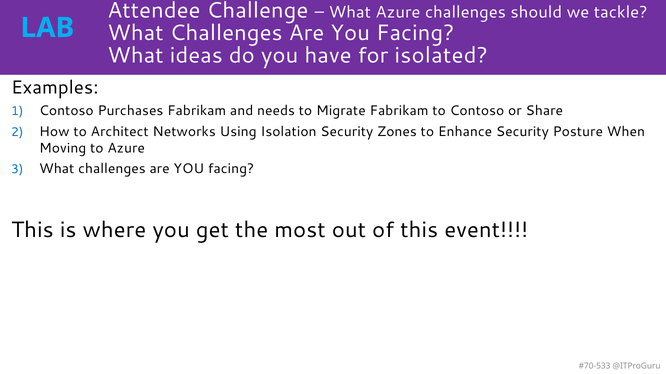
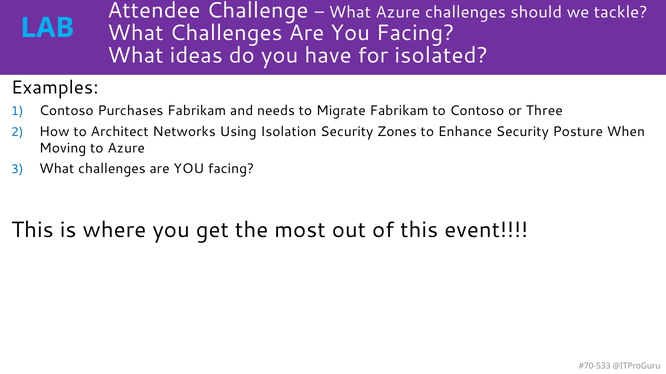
Share: Share -> Three
